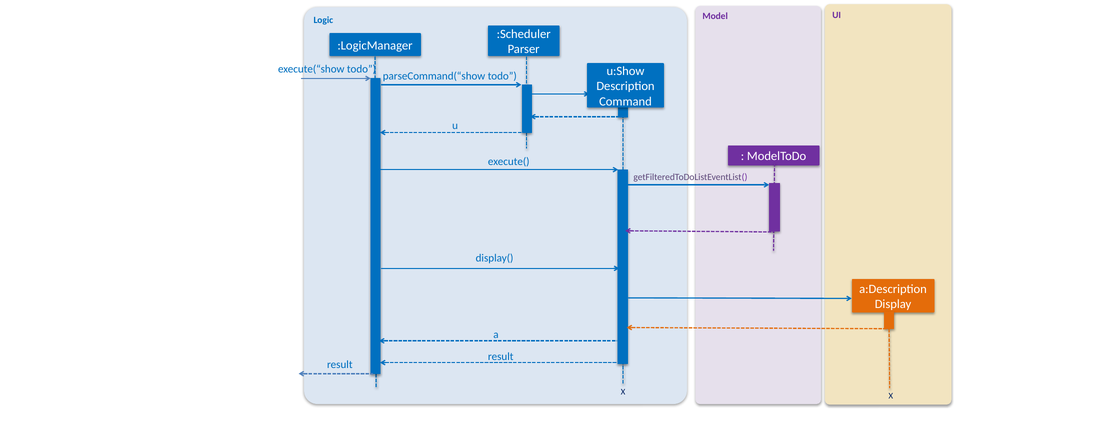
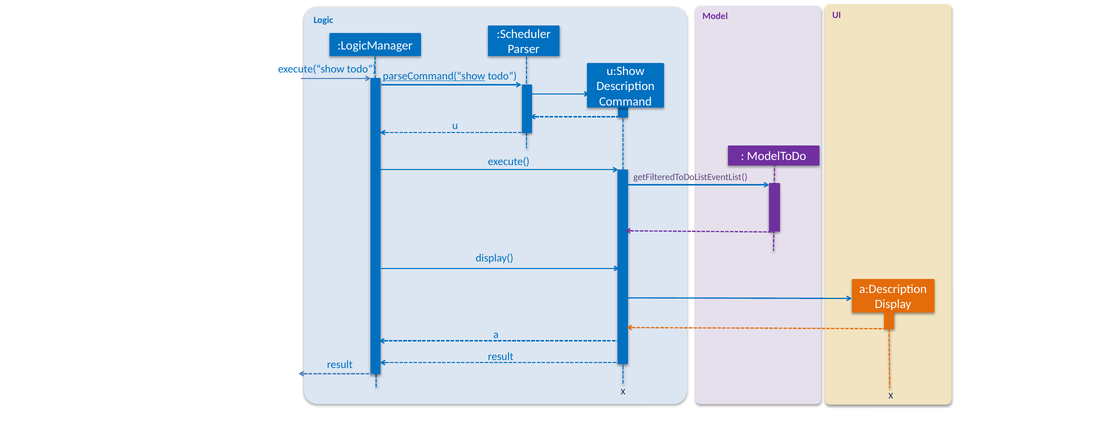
parseCommand(“show underline: none -> present
